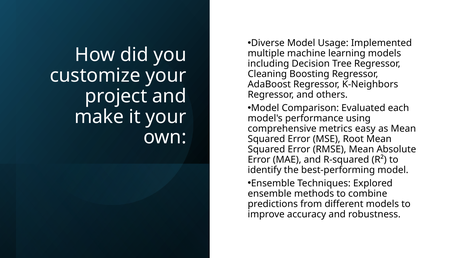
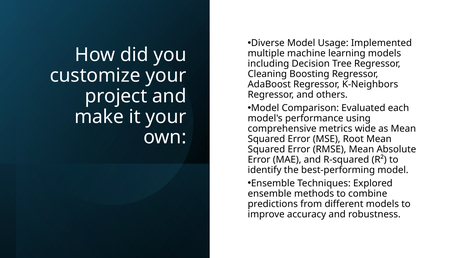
easy: easy -> wide
